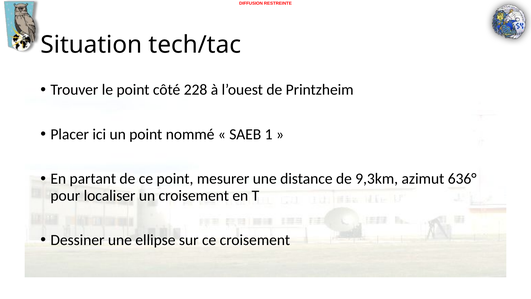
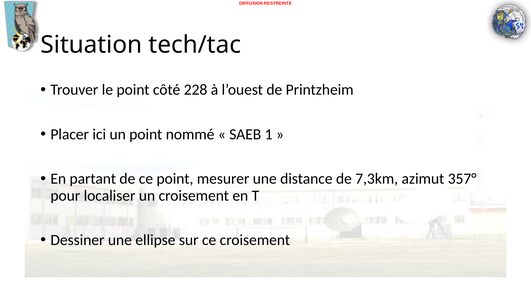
9,3km: 9,3km -> 7,3km
636°: 636° -> 357°
